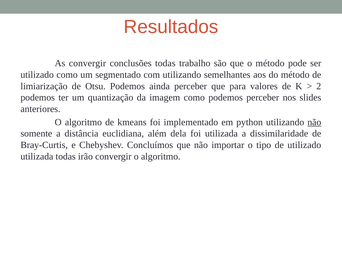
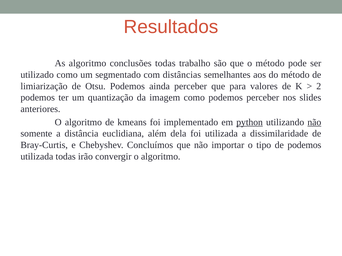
As convergir: convergir -> algoritmo
com utilizando: utilizando -> distâncias
python underline: none -> present
de utilizado: utilizado -> podemos
